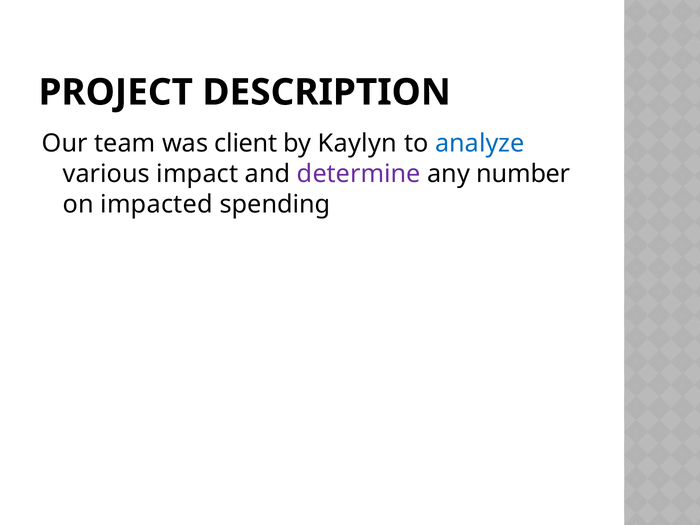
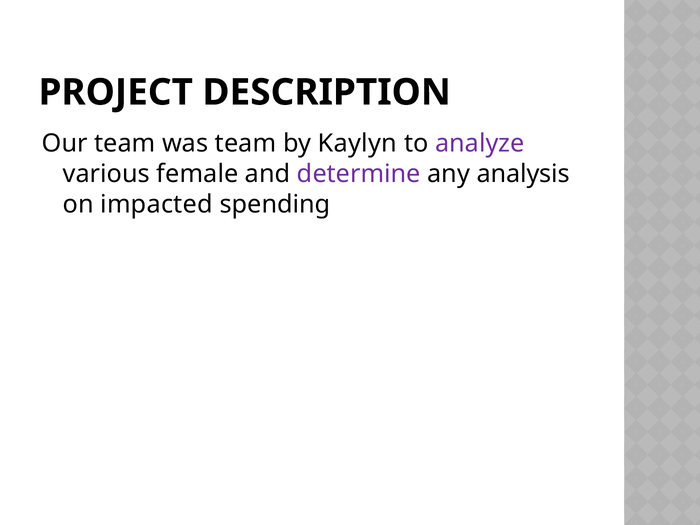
was client: client -> team
analyze colour: blue -> purple
impact: impact -> female
number: number -> analysis
